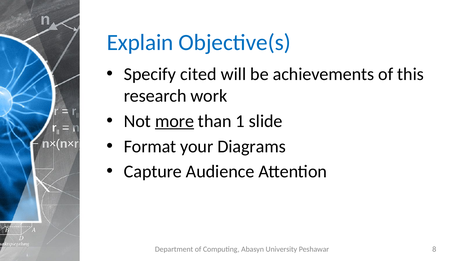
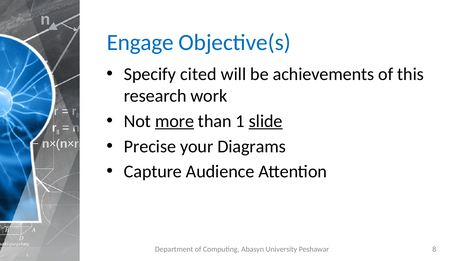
Explain: Explain -> Engage
slide underline: none -> present
Format: Format -> Precise
